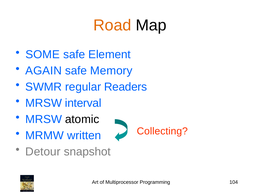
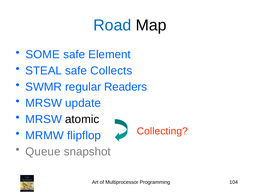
Road colour: orange -> blue
AGAIN: AGAIN -> STEAL
Memory: Memory -> Collects
interval: interval -> update
written: written -> flipflop
Detour: Detour -> Queue
